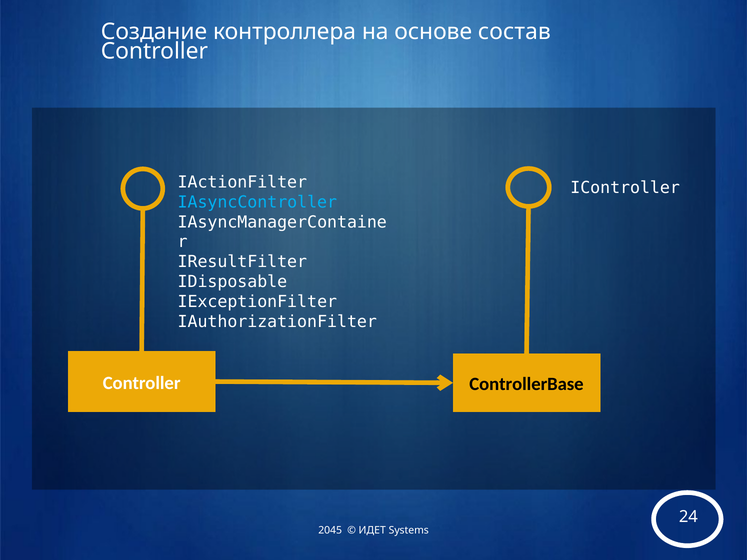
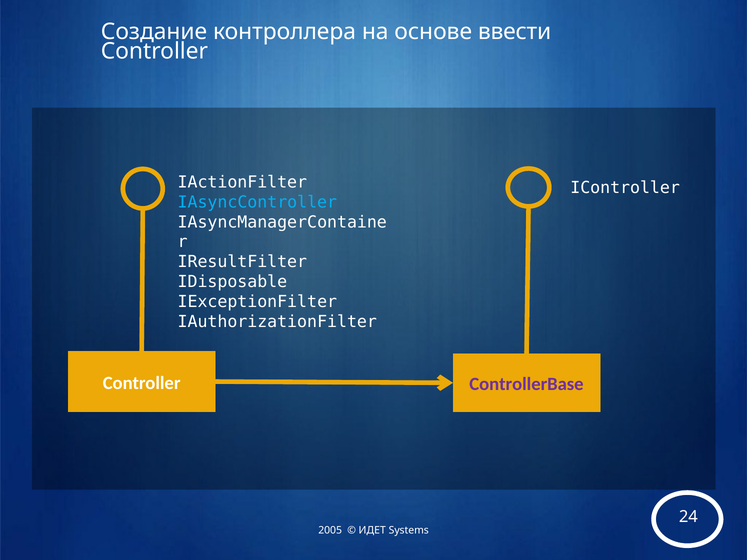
состав: состав -> ввести
ControllerBase colour: black -> purple
2045: 2045 -> 2005
